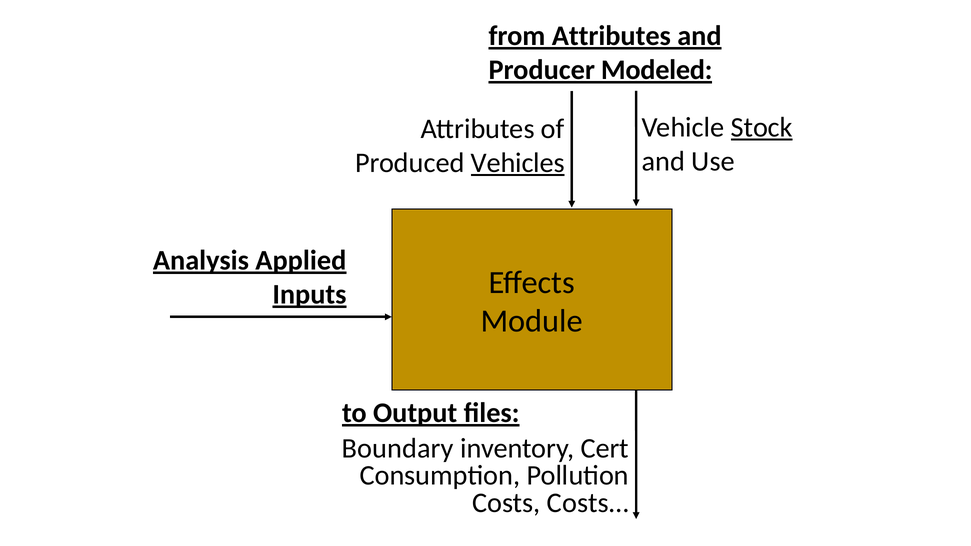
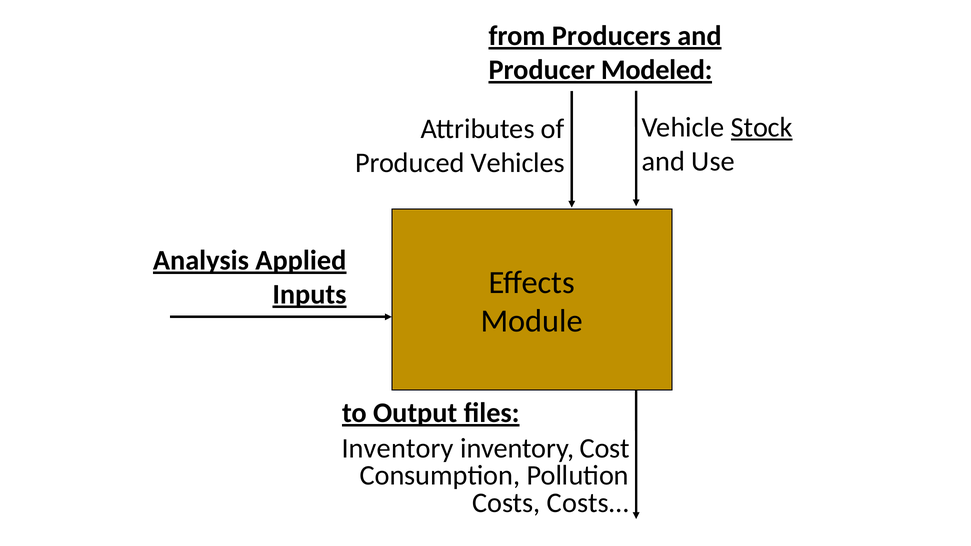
from Attributes: Attributes -> Producers
Vehicles underline: present -> none
Boundary at (398, 448): Boundary -> Inventory
Cert: Cert -> Cost
